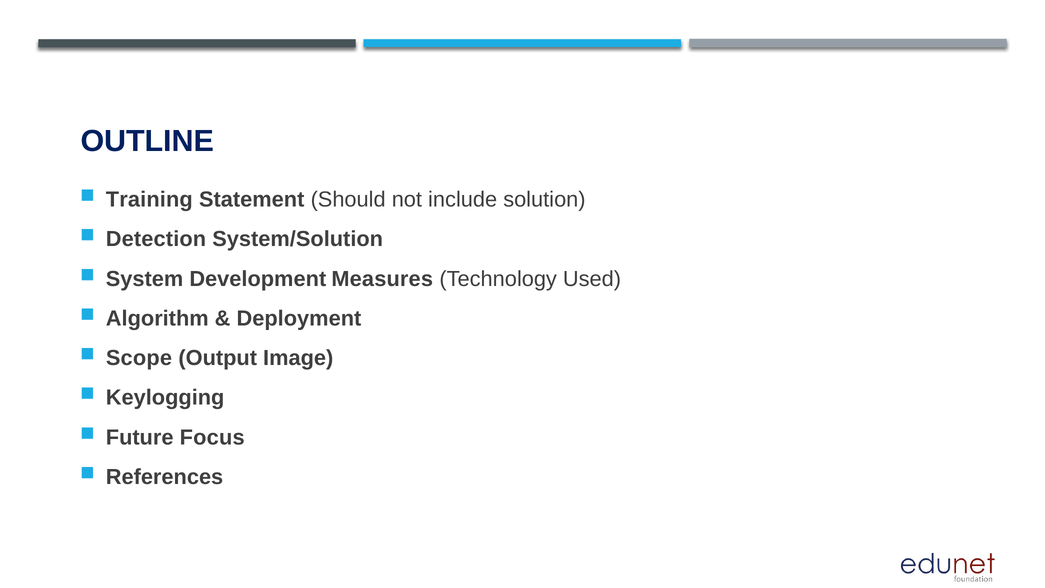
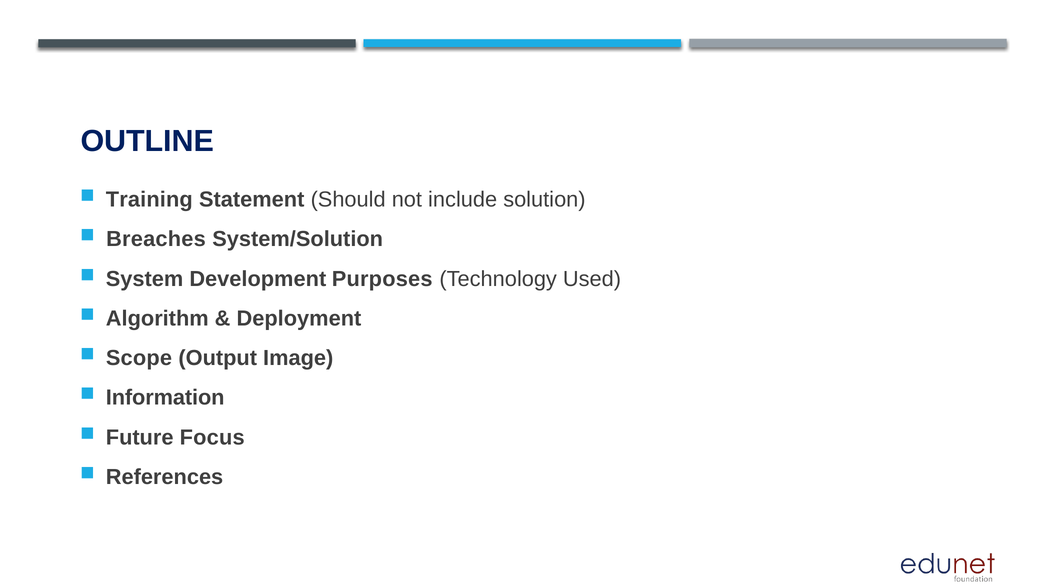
Detection: Detection -> Breaches
Measures: Measures -> Purposes
Keylogging: Keylogging -> Information
